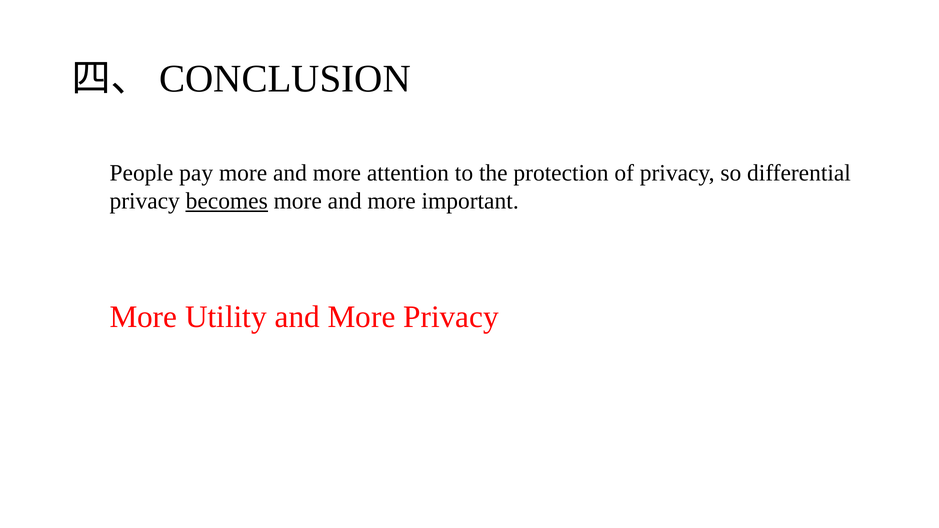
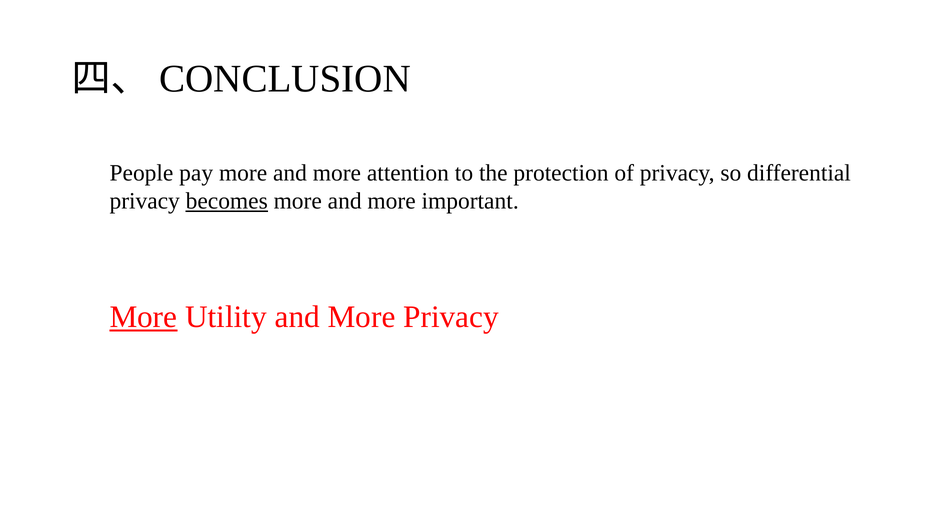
More at (143, 317) underline: none -> present
